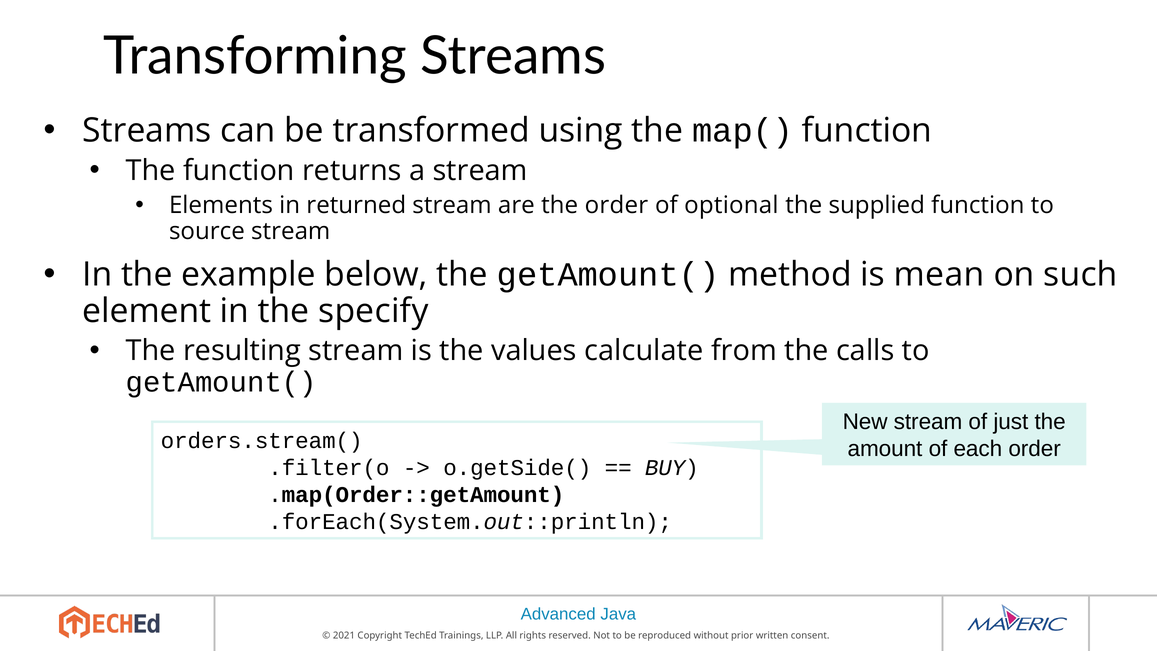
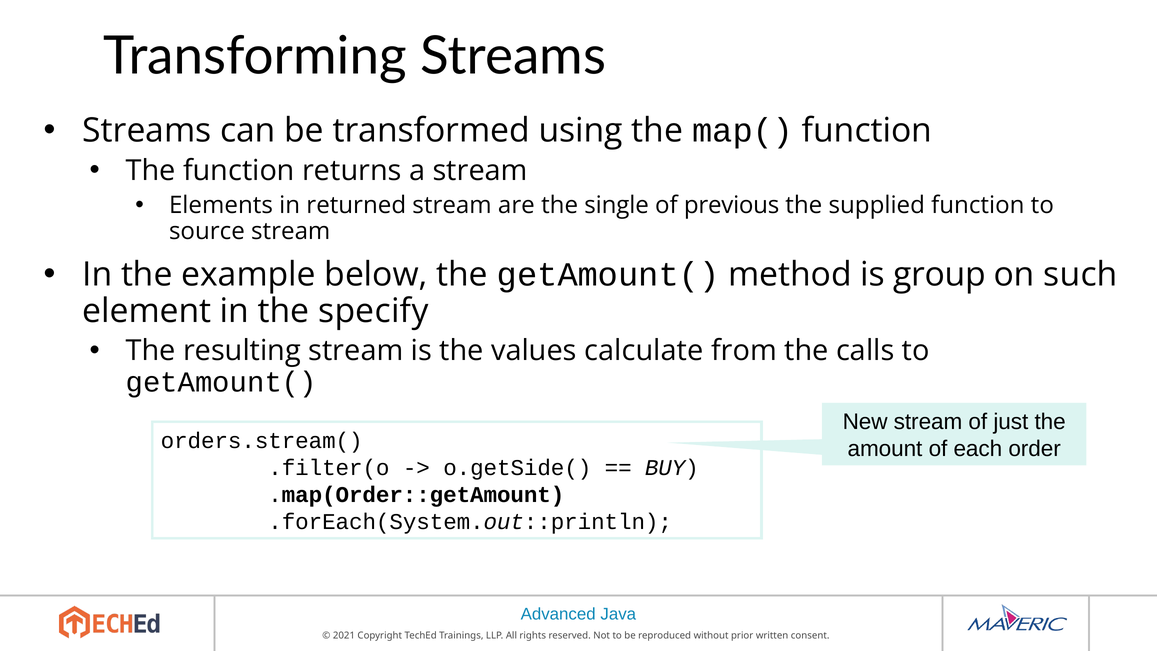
the order: order -> single
optional: optional -> previous
mean: mean -> group
